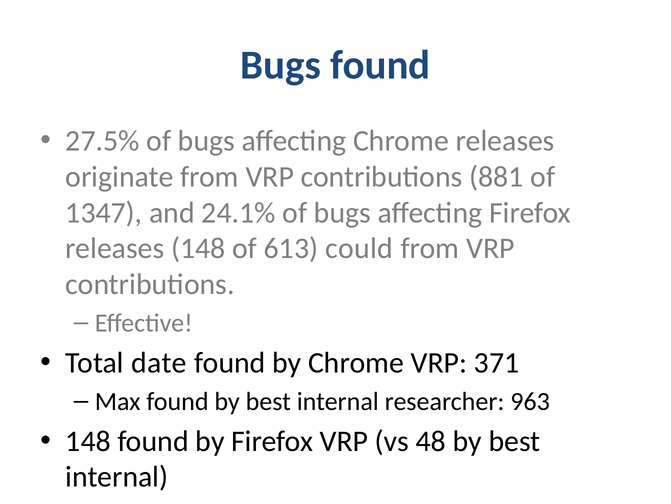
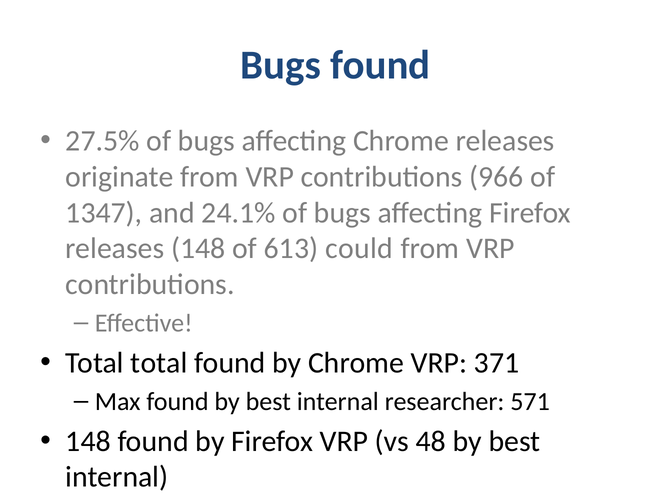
881: 881 -> 966
Total date: date -> total
963: 963 -> 571
